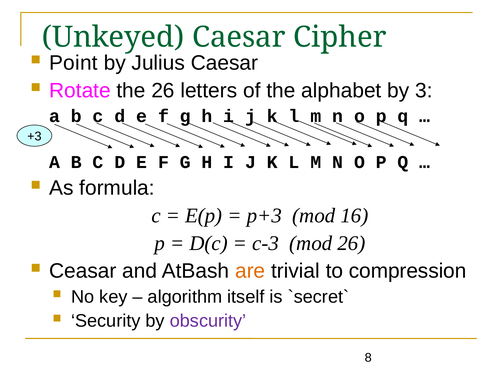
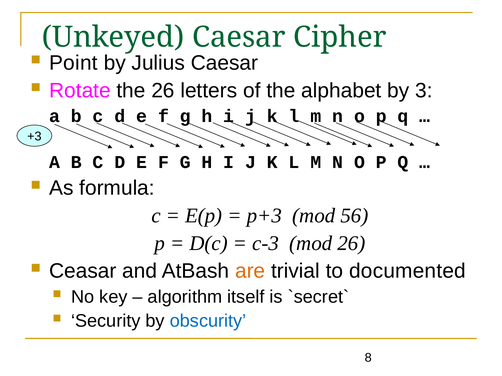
16: 16 -> 56
compression: compression -> documented
obscurity colour: purple -> blue
